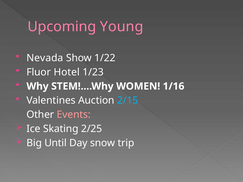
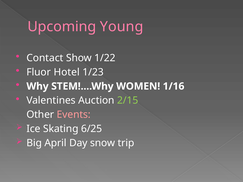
Nevada: Nevada -> Contact
2/15 colour: light blue -> light green
2/25: 2/25 -> 6/25
Until: Until -> April
